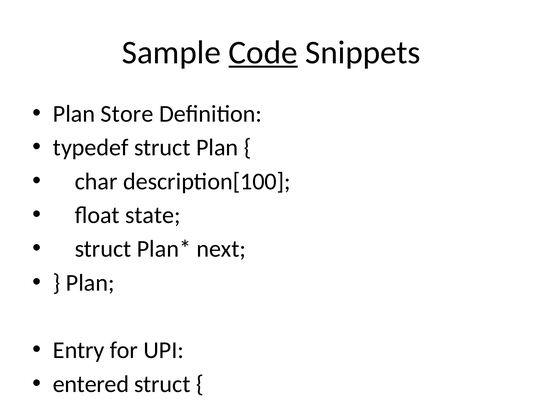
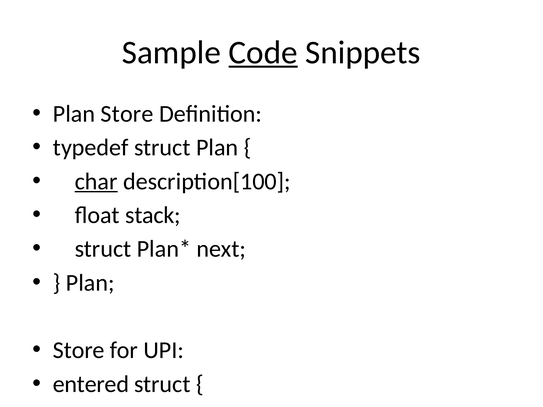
char at (96, 182) underline: none -> present
float state: state -> stack
Entry at (79, 351): Entry -> Store
